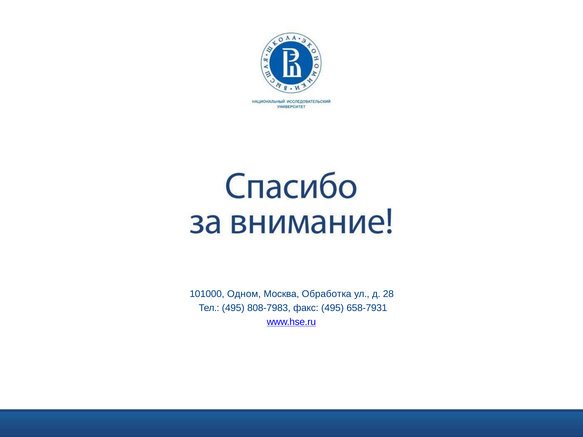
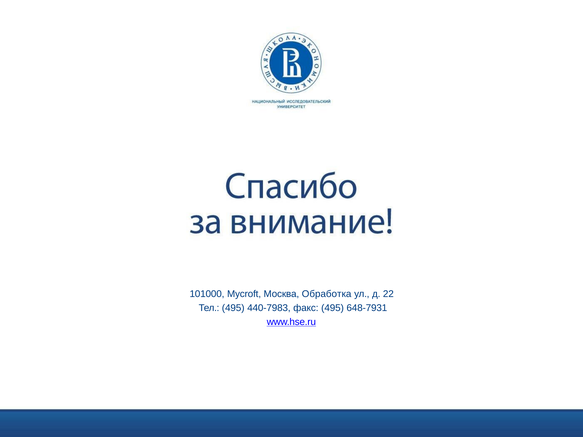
Одном: Одном -> Mycroft
28: 28 -> 22
808-7983: 808-7983 -> 440-7983
658-7931: 658-7931 -> 648-7931
